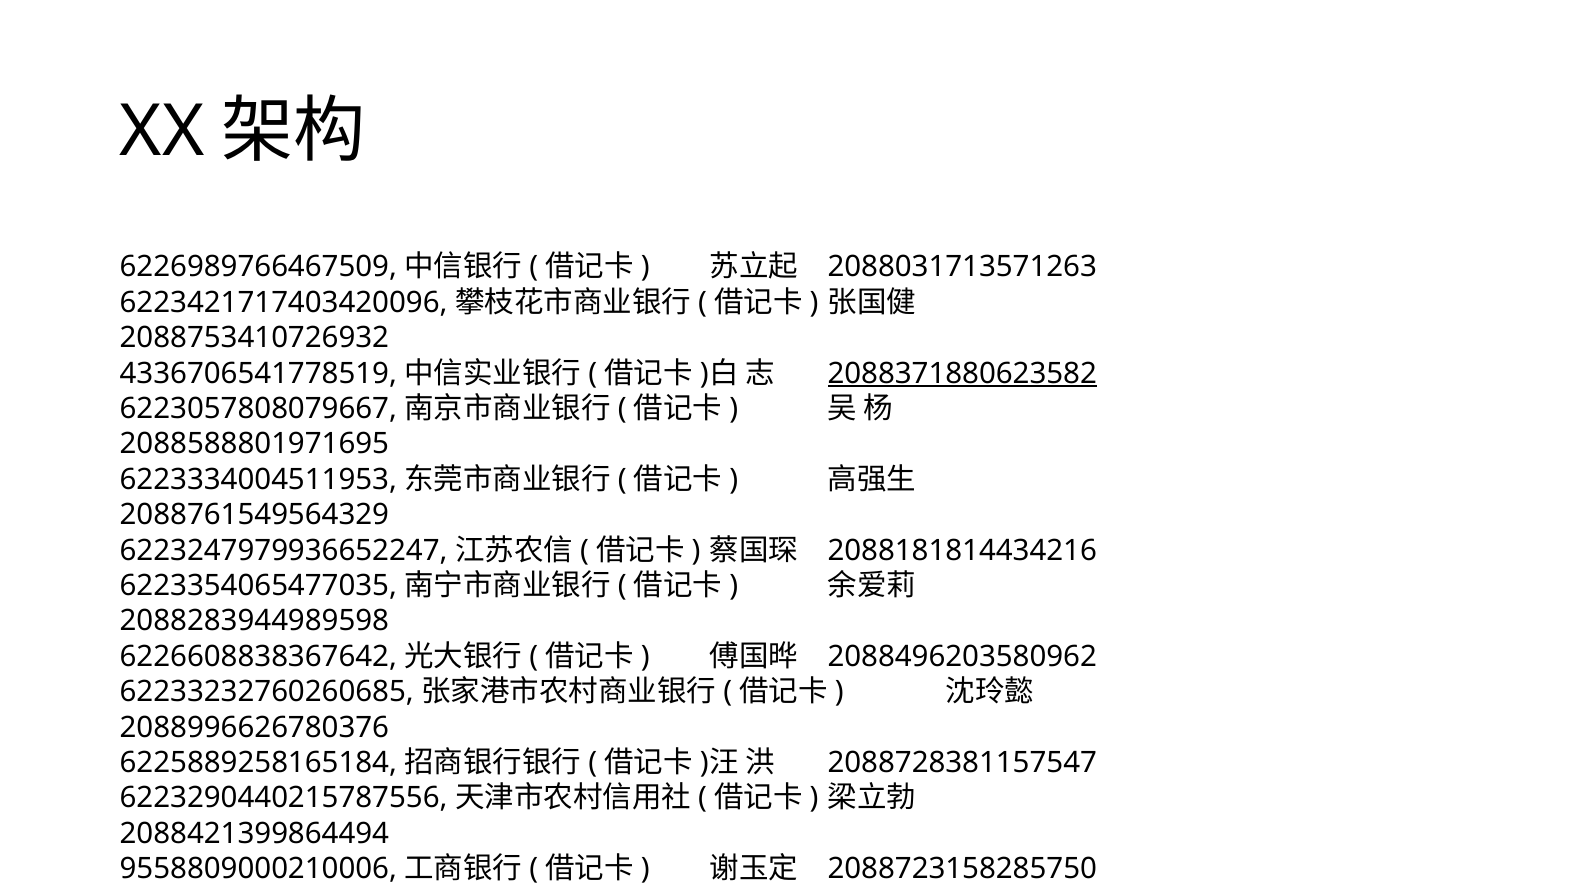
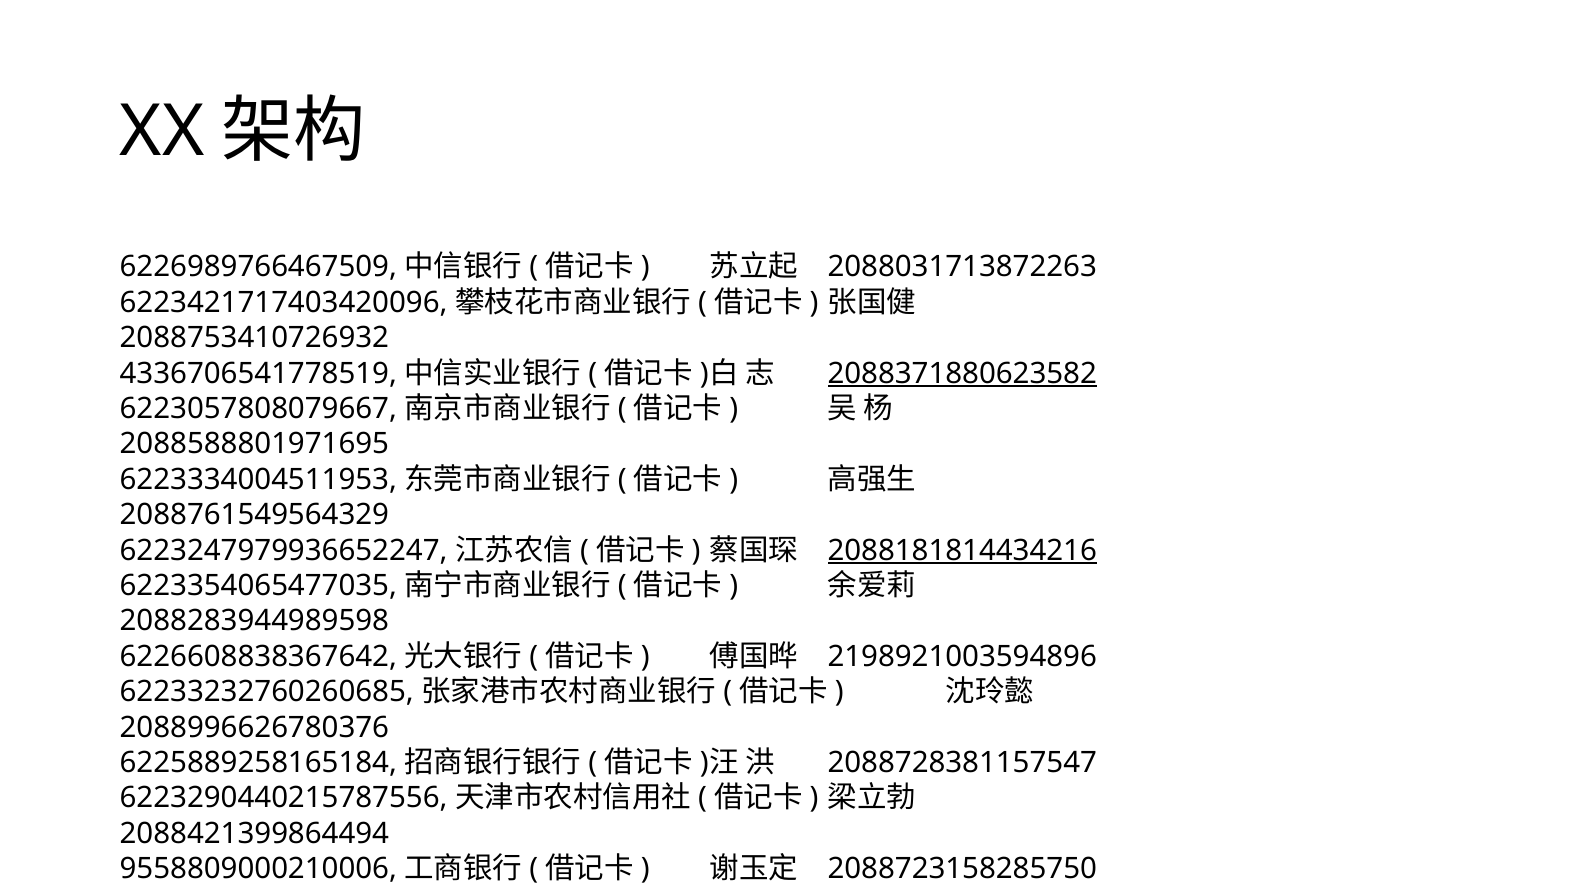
2088031713571263: 2088031713571263 -> 2088031713872263
2088181814434216 underline: none -> present
2088496203580962: 2088496203580962 -> 2198921003594896
